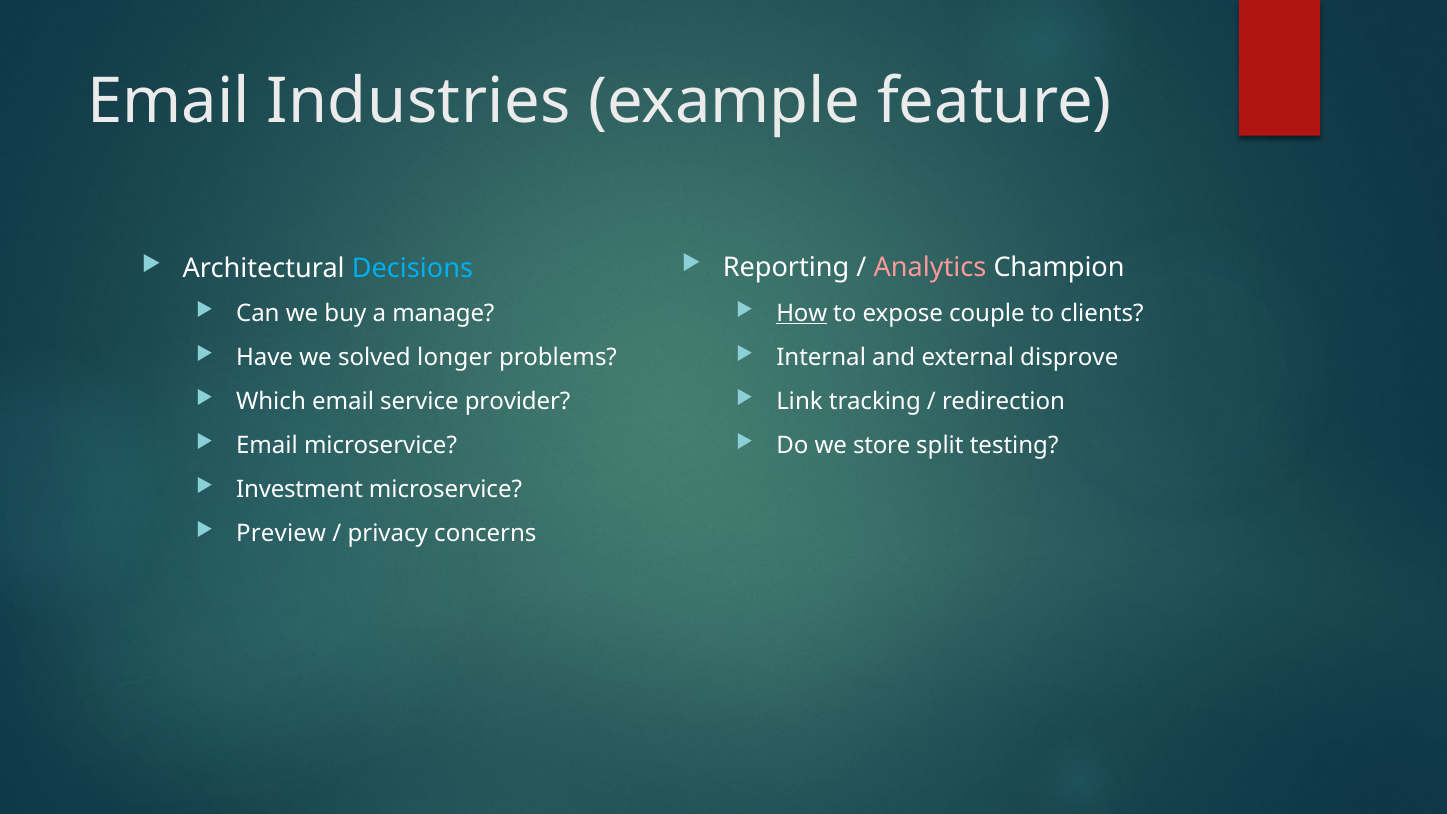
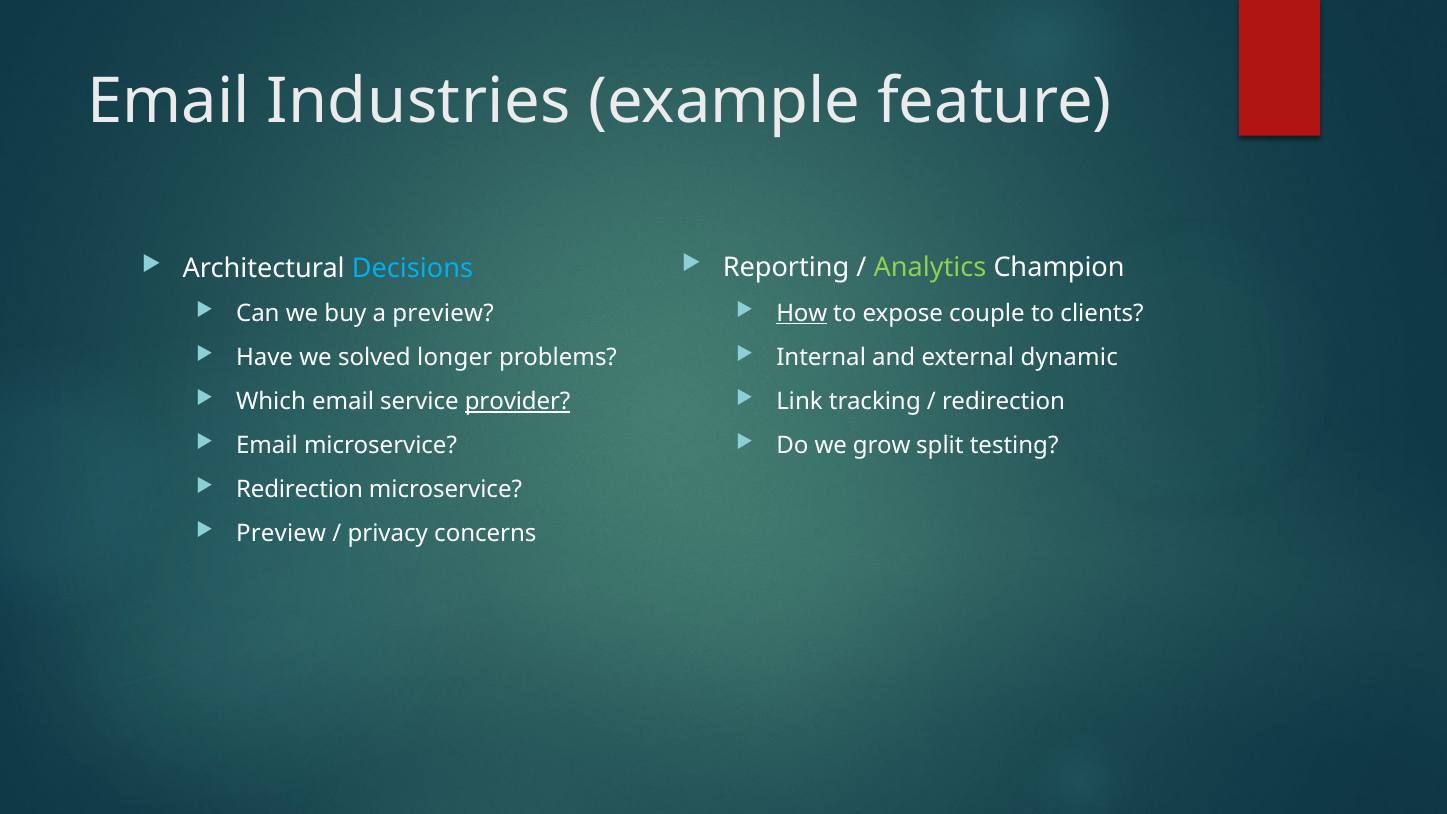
Analytics colour: pink -> light green
a manage: manage -> preview
disprove: disprove -> dynamic
provider underline: none -> present
store: store -> grow
Investment at (300, 490): Investment -> Redirection
